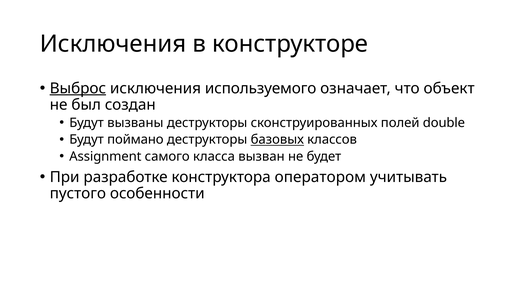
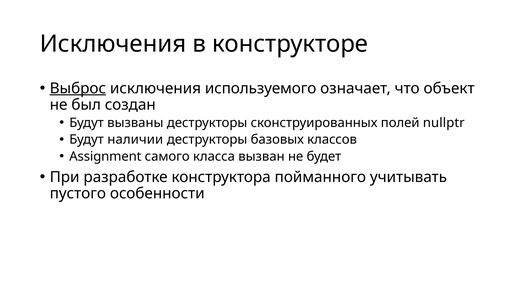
double: double -> nullptr
поймано: поймано -> наличии
базовых underline: present -> none
оператором: оператором -> пойманного
